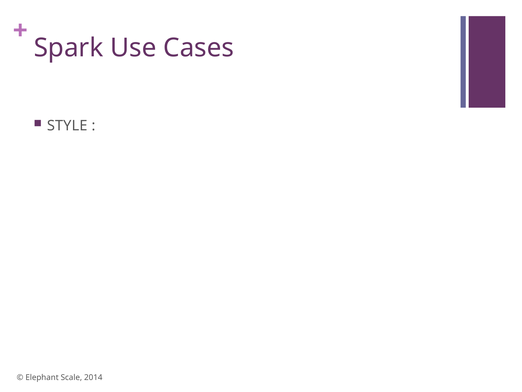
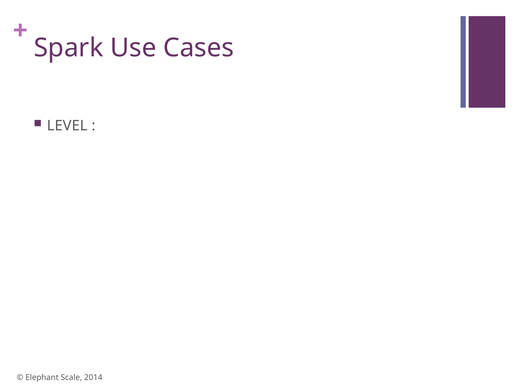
STYLE: STYLE -> LEVEL
